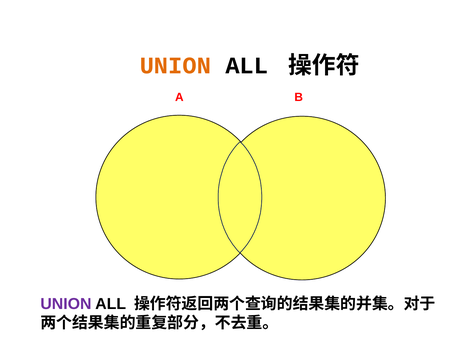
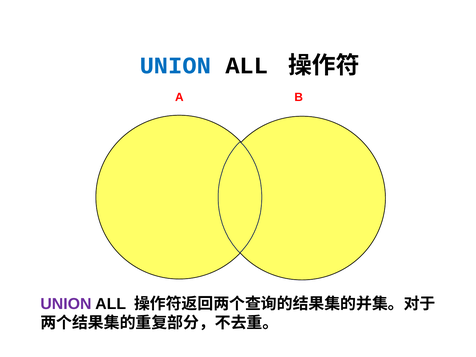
UNION at (175, 65) colour: orange -> blue
